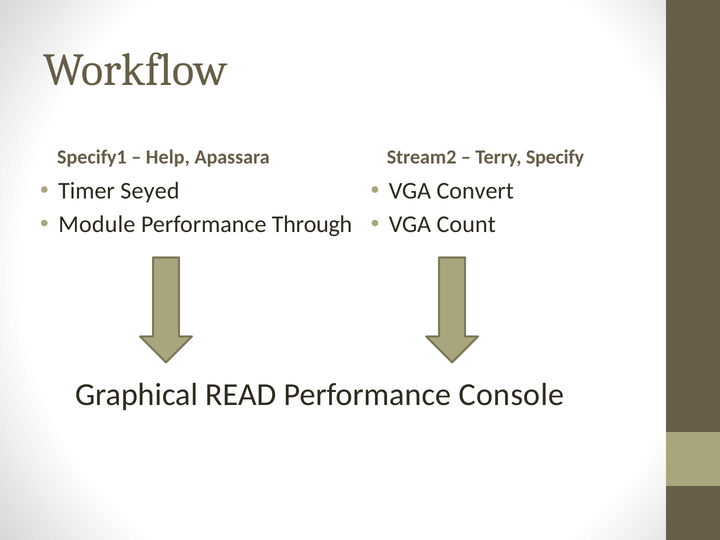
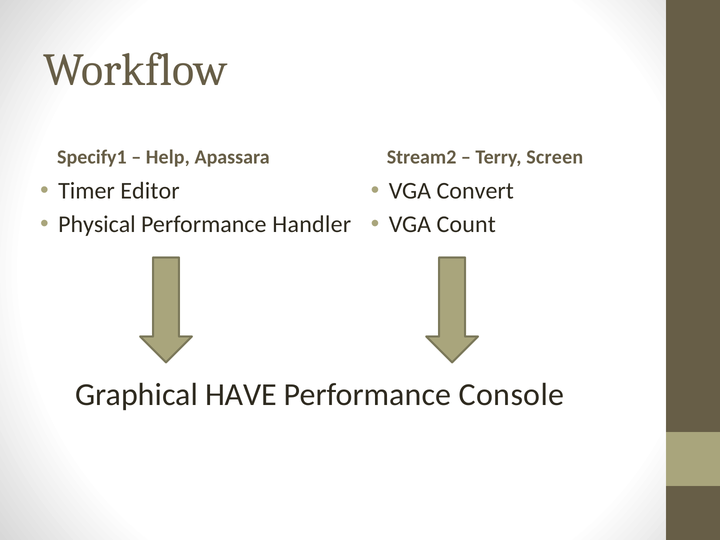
Specify: Specify -> Screen
Seyed: Seyed -> Editor
Module: Module -> Physical
Through: Through -> Handler
READ: READ -> HAVE
